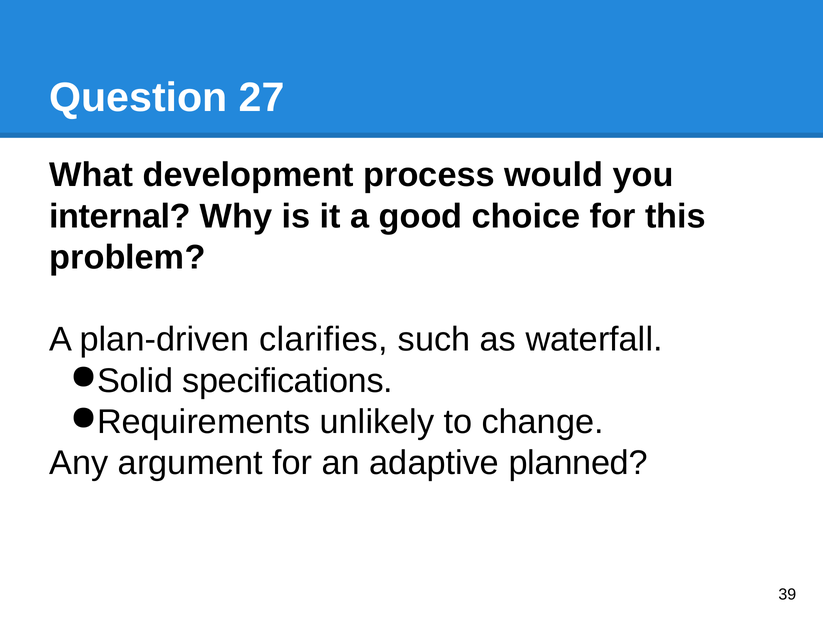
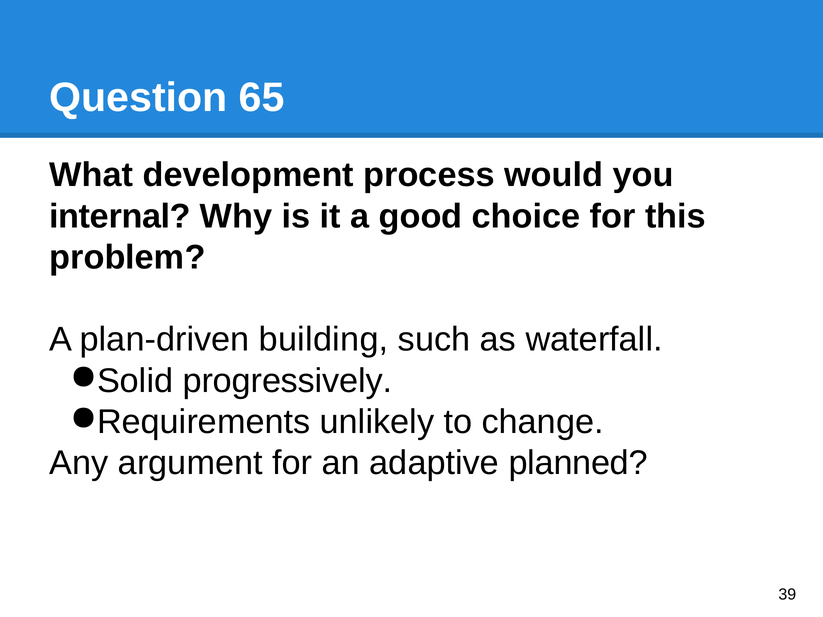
27: 27 -> 65
clarifies: clarifies -> building
specifications: specifications -> progressively
